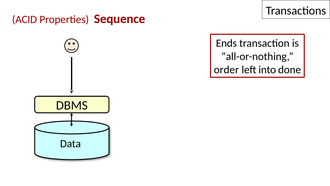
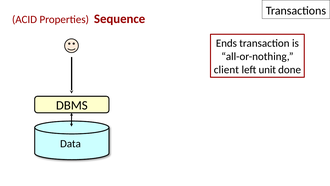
order: order -> client
into: into -> unit
